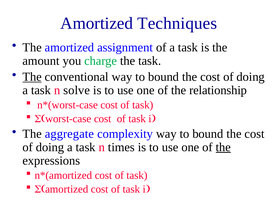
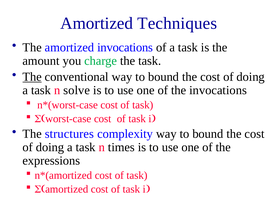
amortized assignment: assignment -> invocations
the relationship: relationship -> invocations
aggregate: aggregate -> structures
the at (223, 147) underline: present -> none
